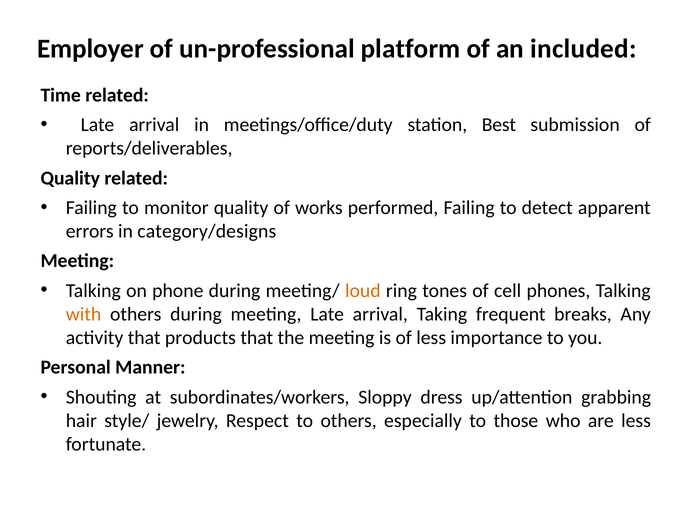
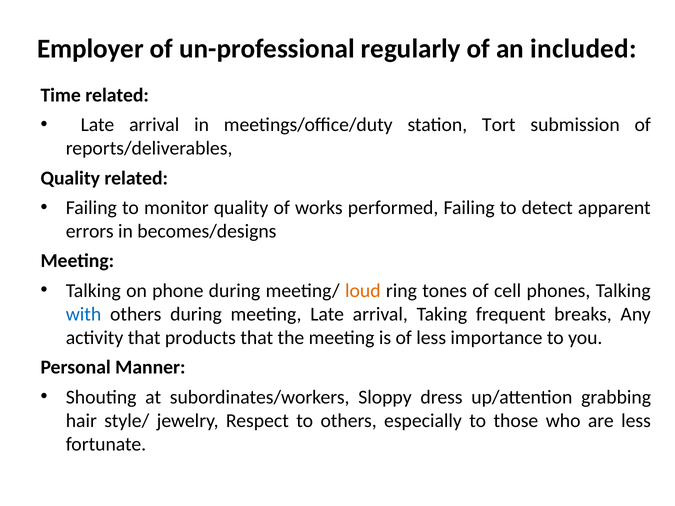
platform: platform -> regularly
Best: Best -> Tort
category/designs: category/designs -> becomes/designs
with colour: orange -> blue
